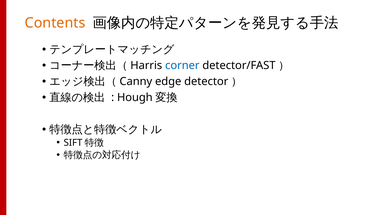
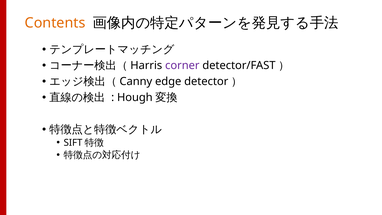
corner colour: blue -> purple
